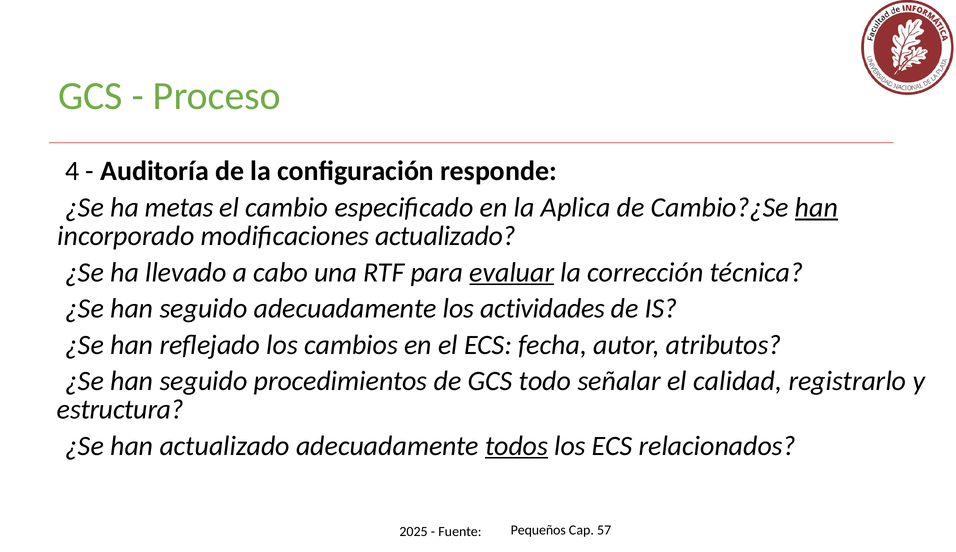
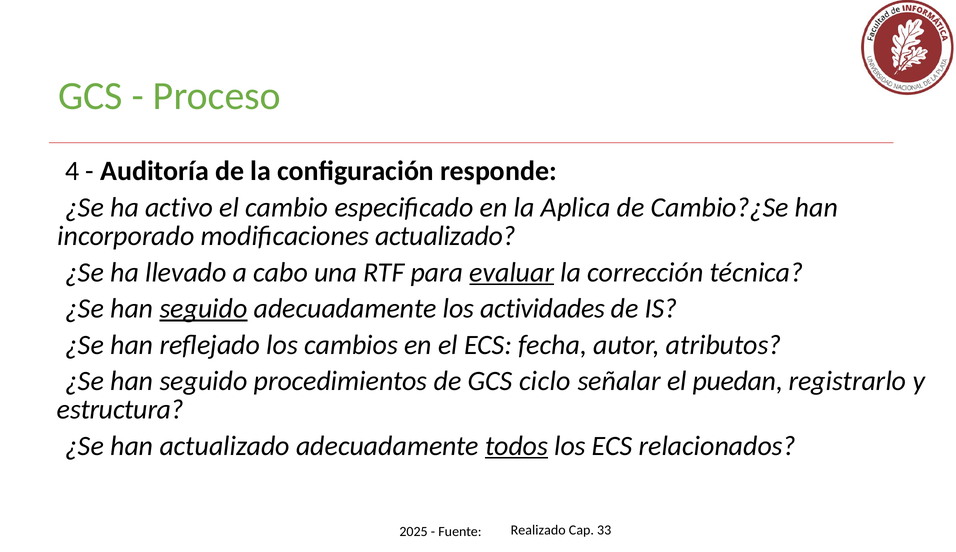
metas: metas -> activo
han at (816, 207) underline: present -> none
seguido at (203, 308) underline: none -> present
todo: todo -> ciclo
calidad: calidad -> puedan
Pequeños: Pequeños -> Realizado
57: 57 -> 33
